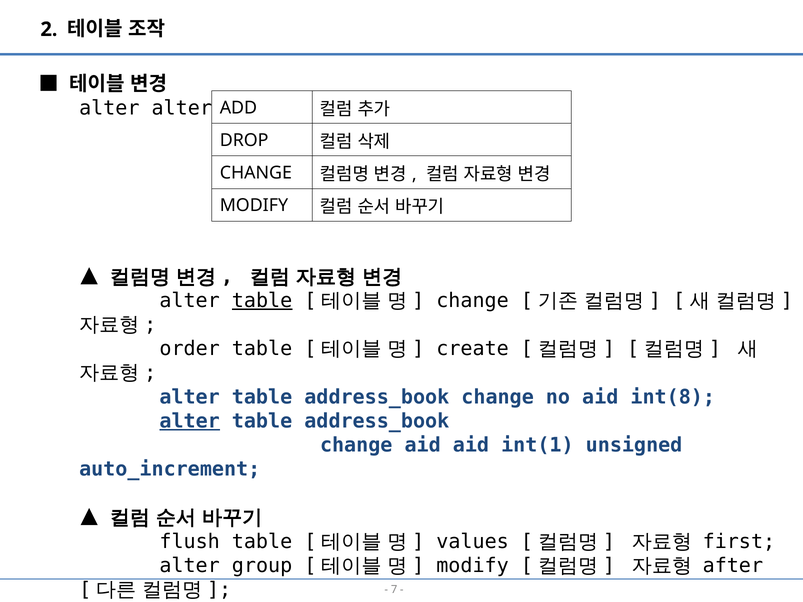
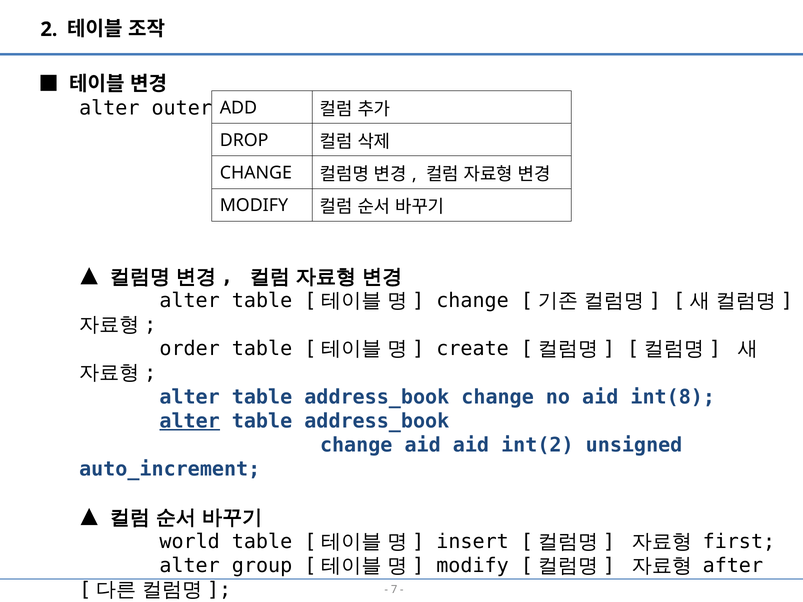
alter alter: alter -> outer
table at (262, 301) underline: present -> none
int(1: int(1 -> int(2
flush: flush -> world
values: values -> insert
